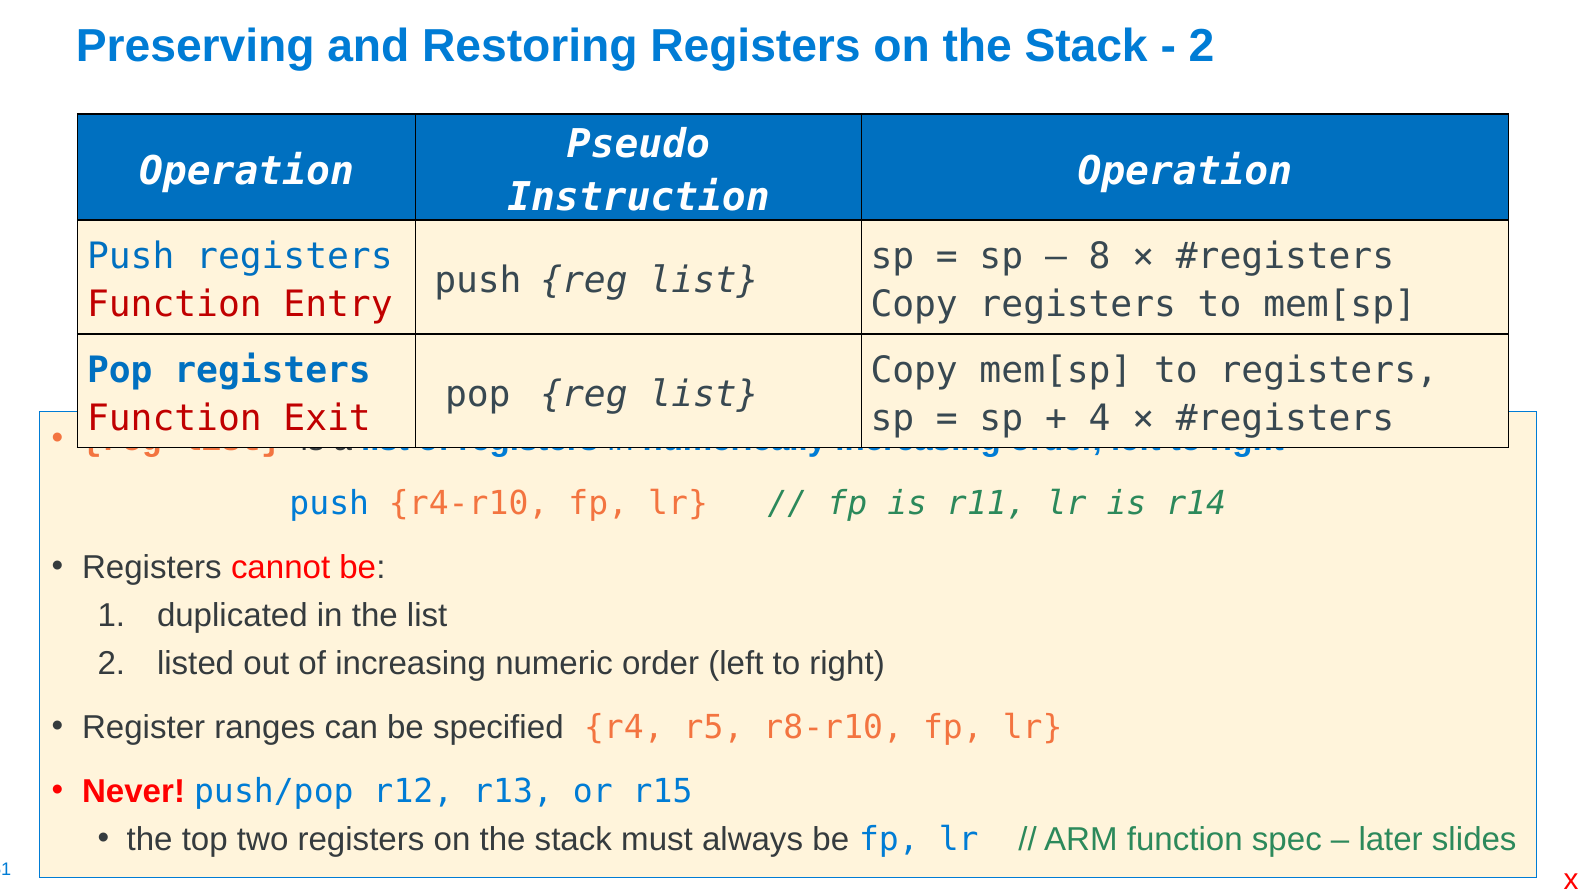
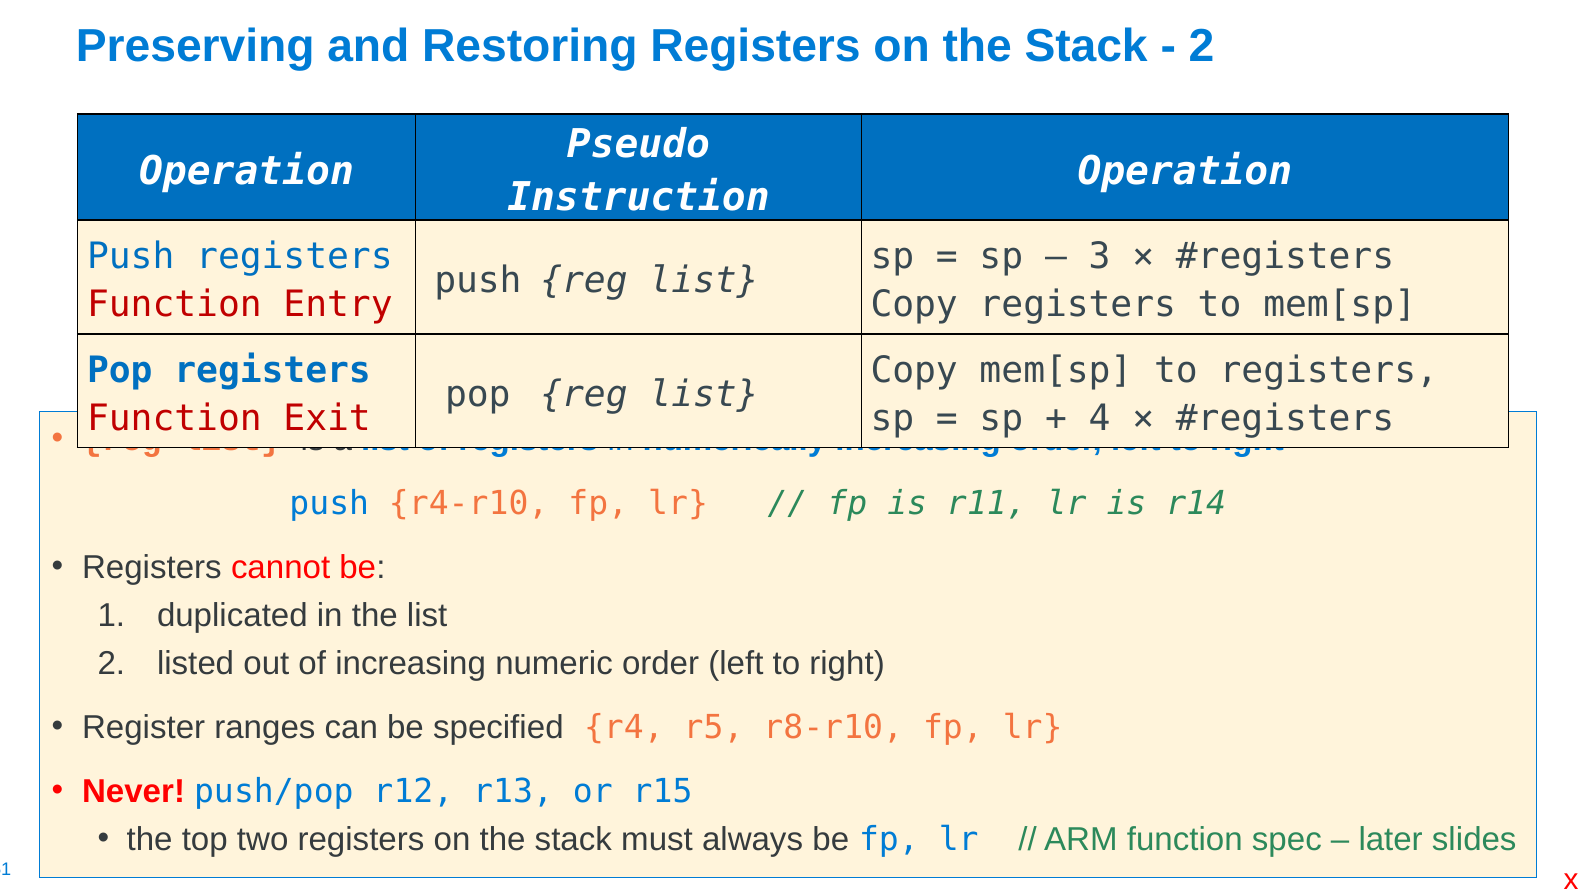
8: 8 -> 3
